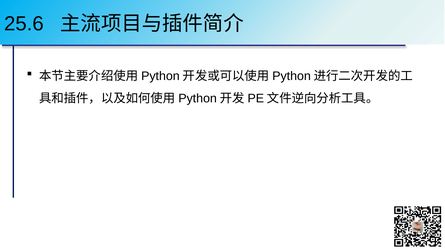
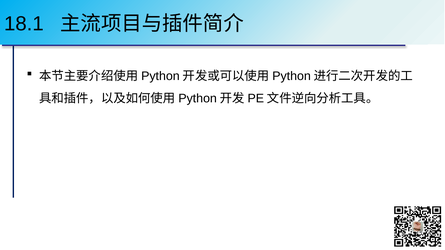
25.6: 25.6 -> 18.1
